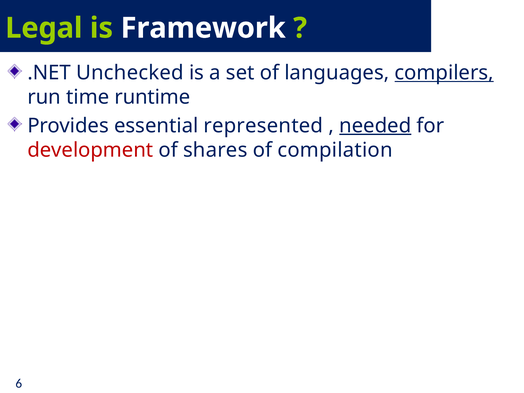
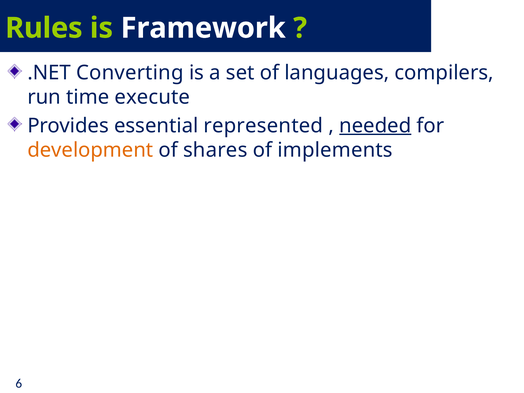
Legal: Legal -> Rules
Unchecked: Unchecked -> Converting
compilers underline: present -> none
runtime: runtime -> execute
development colour: red -> orange
compilation: compilation -> implements
